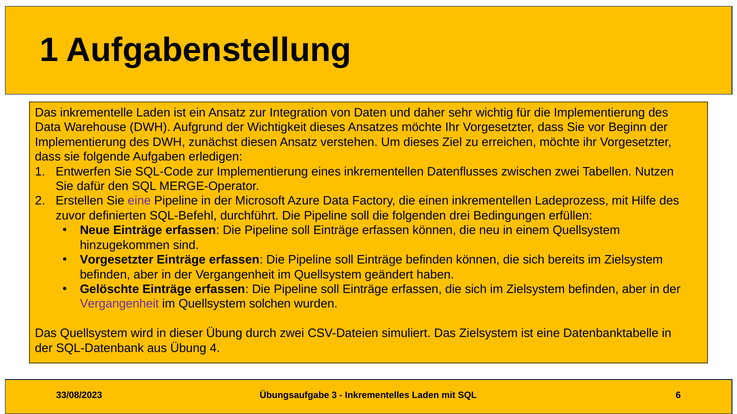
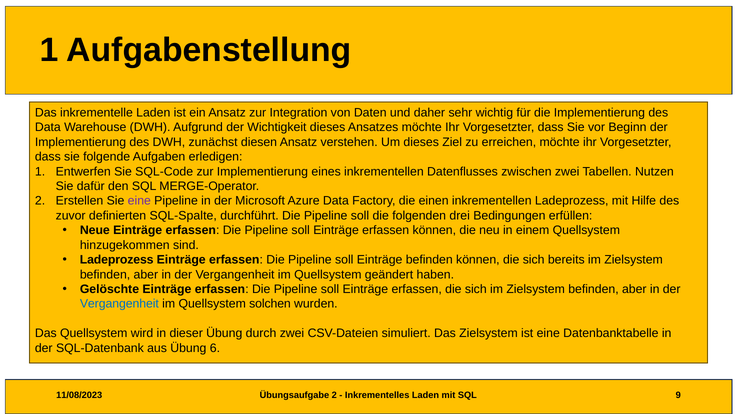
SQL-Befehl: SQL-Befehl -> SQL-Spalte
Vorgesetzter at (117, 260): Vorgesetzter -> Ladeprozess
Vergangenheit at (119, 304) colour: purple -> blue
4: 4 -> 6
33/08/2023: 33/08/2023 -> 11/08/2023
Übungsaufgabe 3: 3 -> 2
6: 6 -> 9
